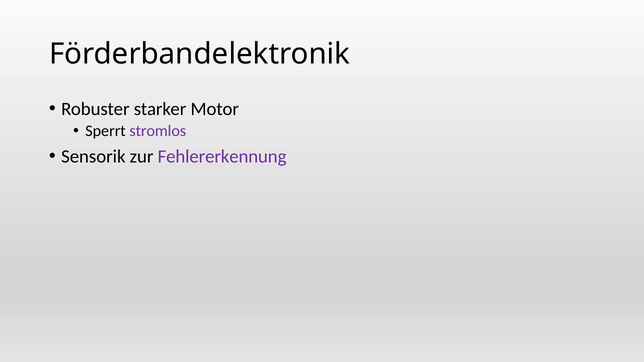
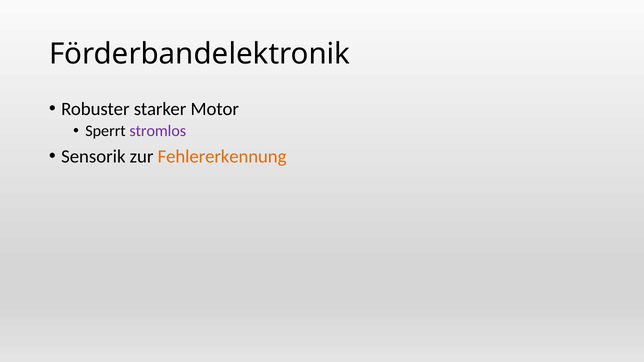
Fehlererkennung colour: purple -> orange
